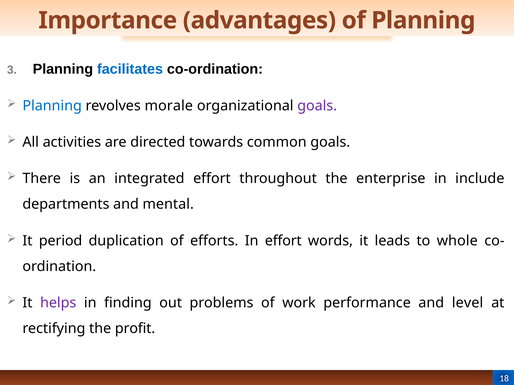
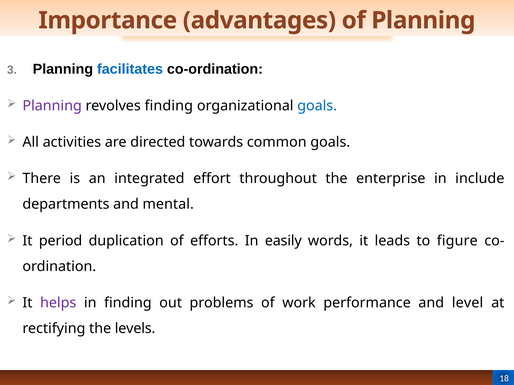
Planning at (52, 106) colour: blue -> purple
revolves morale: morale -> finding
goals at (317, 106) colour: purple -> blue
In effort: effort -> easily
whole: whole -> figure
profit: profit -> levels
